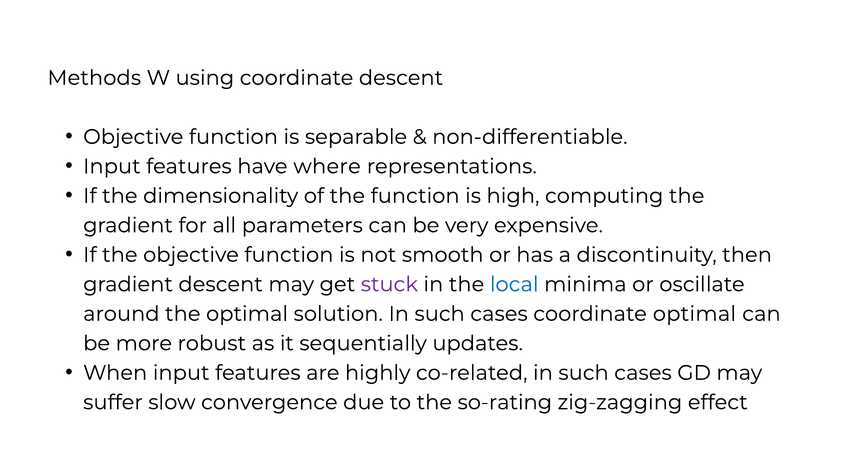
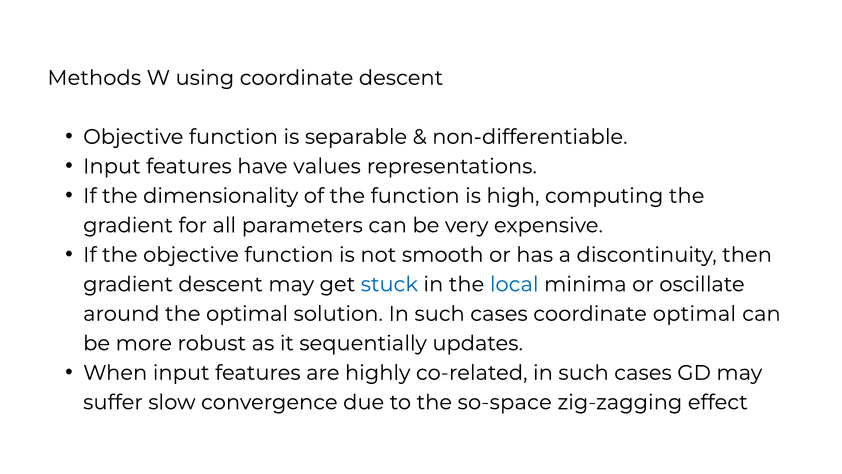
where: where -> values
stuck colour: purple -> blue
so-rating: so-rating -> so-space
